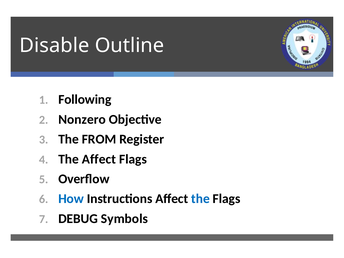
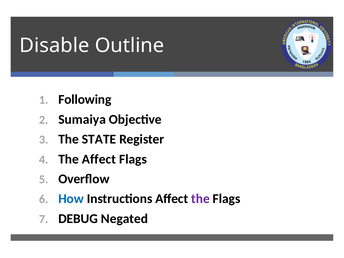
Nonzero: Nonzero -> Sumaiya
FROM: FROM -> STATE
the at (200, 199) colour: blue -> purple
Symbols: Symbols -> Negated
